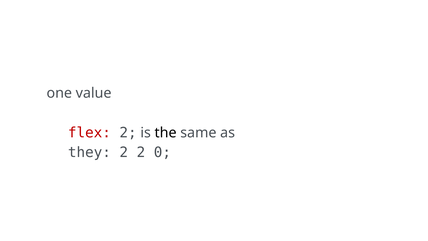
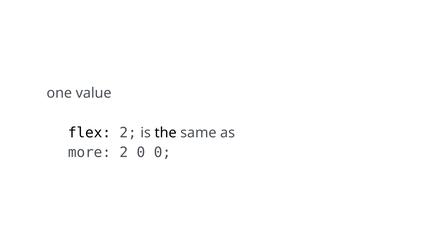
flex colour: red -> black
they: they -> more
2 2: 2 -> 0
